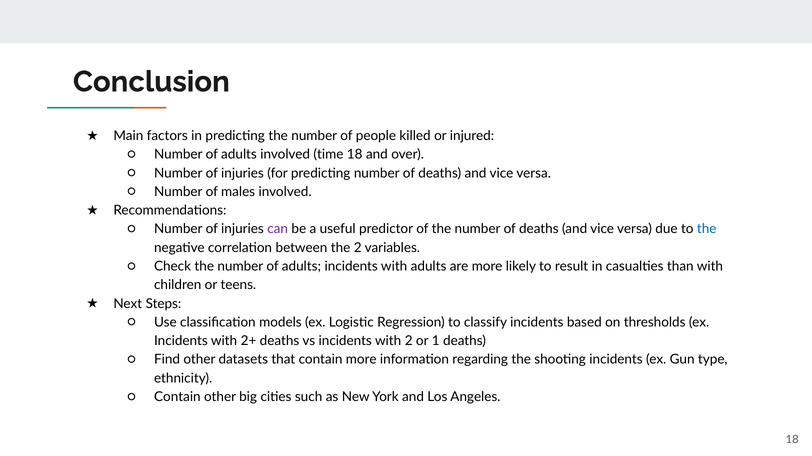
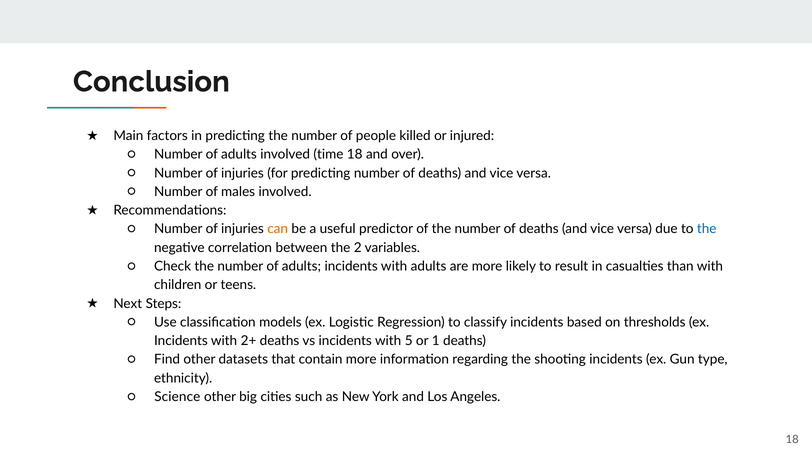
can colour: purple -> orange
with 2: 2 -> 5
Contain at (177, 397): Contain -> Science
